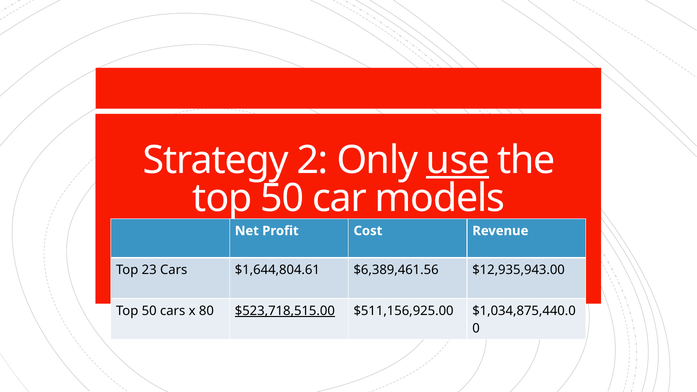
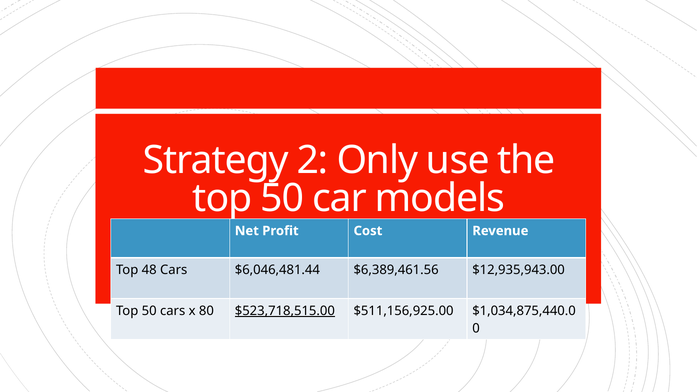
use underline: present -> none
23: 23 -> 48
$1,644,804.61: $1,644,804.61 -> $6,046,481.44
